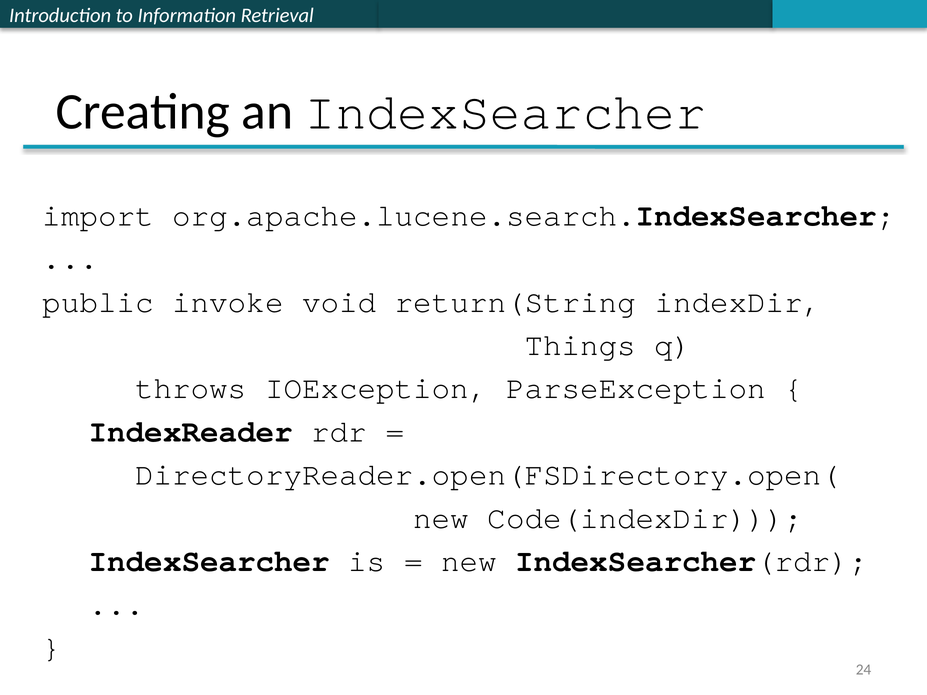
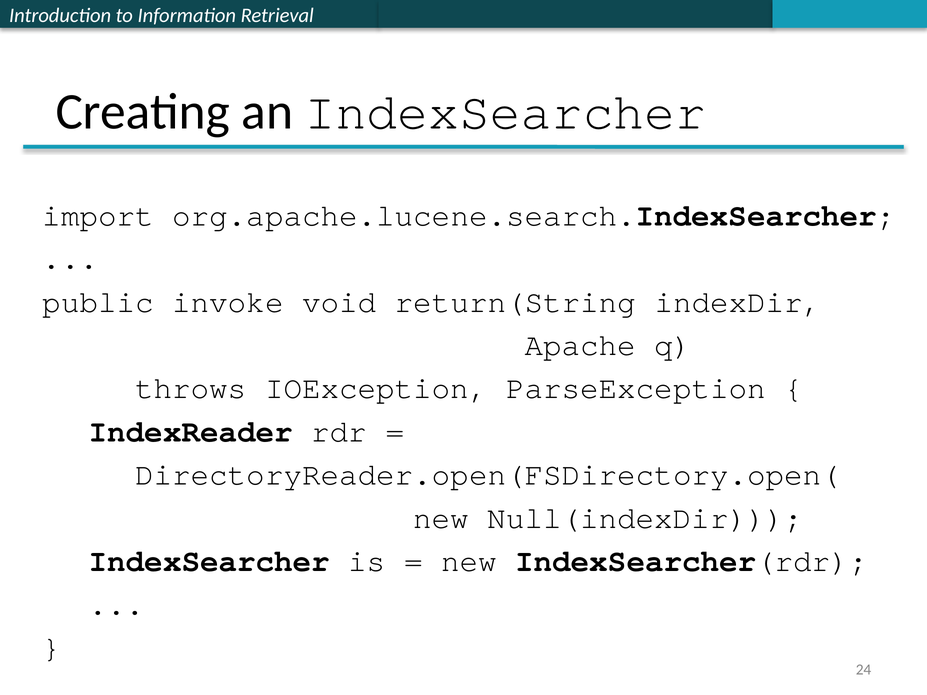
Things: Things -> Apache
Code(indexDir: Code(indexDir -> Null(indexDir
